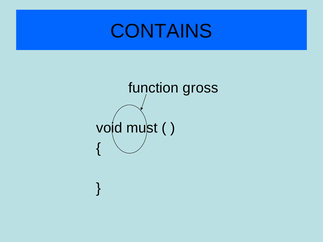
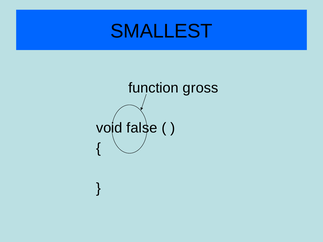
CONTAINS: CONTAINS -> SMALLEST
must: must -> false
